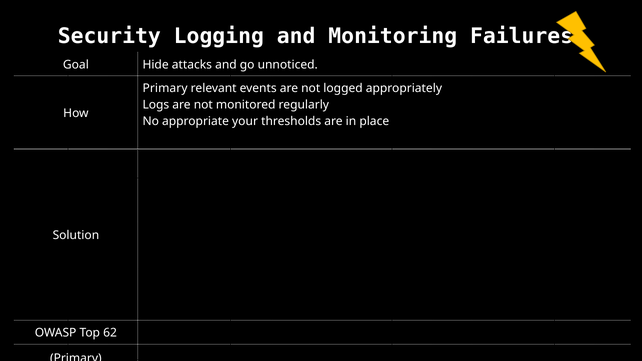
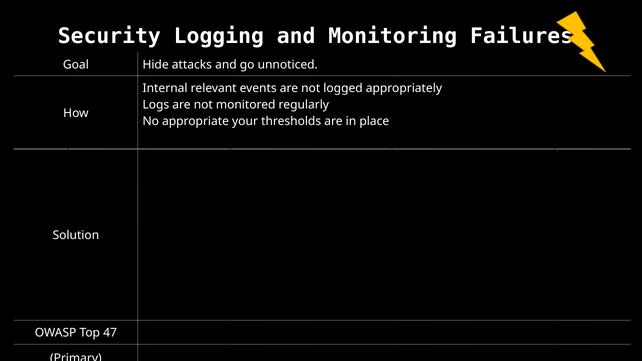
Primary at (165, 89): Primary -> Internal
62: 62 -> 47
